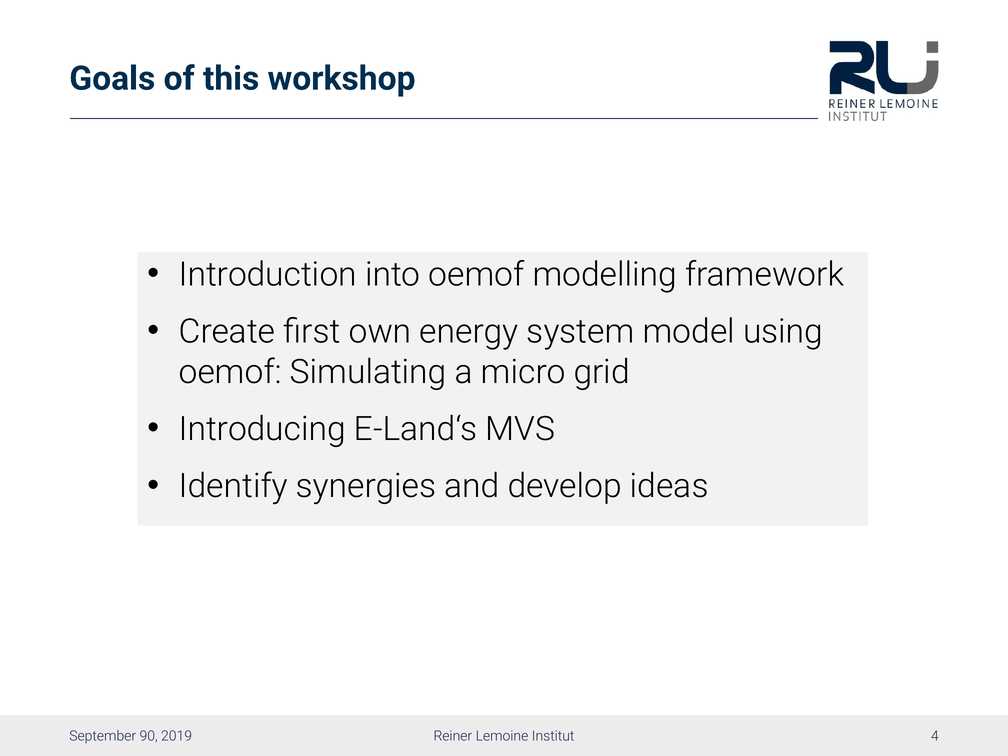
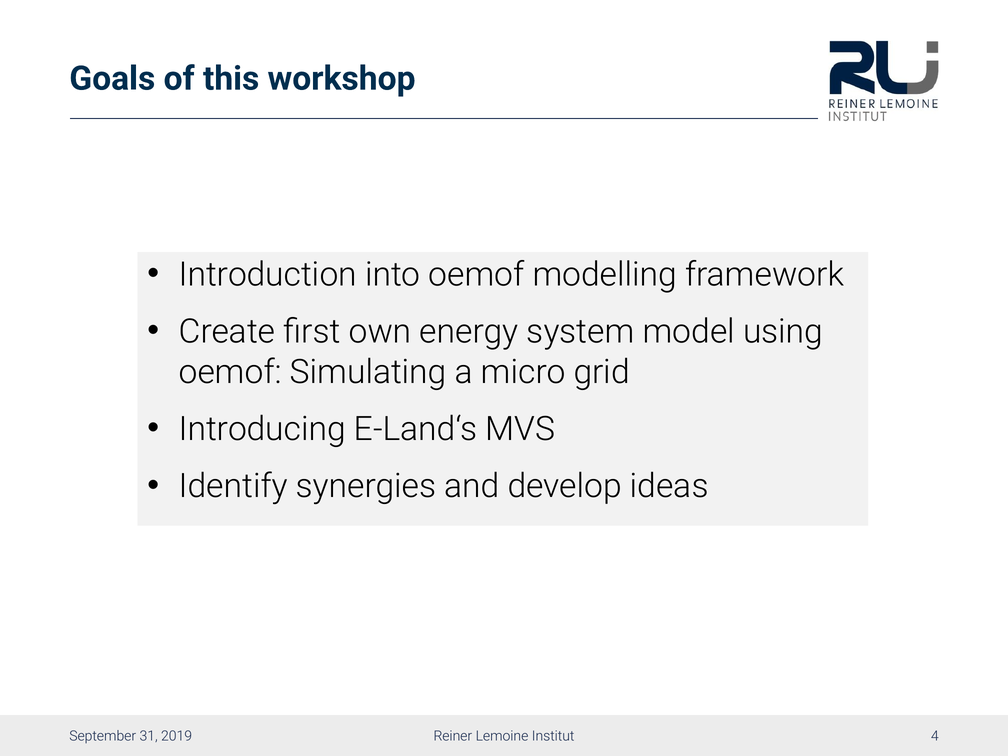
90: 90 -> 31
